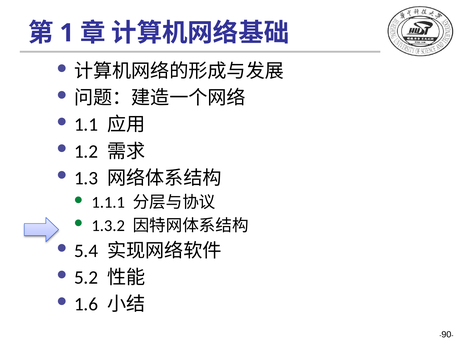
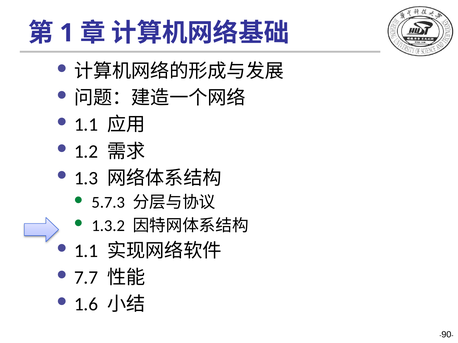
1.1.1: 1.1.1 -> 5.7.3
5.4 at (86, 251): 5.4 -> 1.1
5.2: 5.2 -> 7.7
